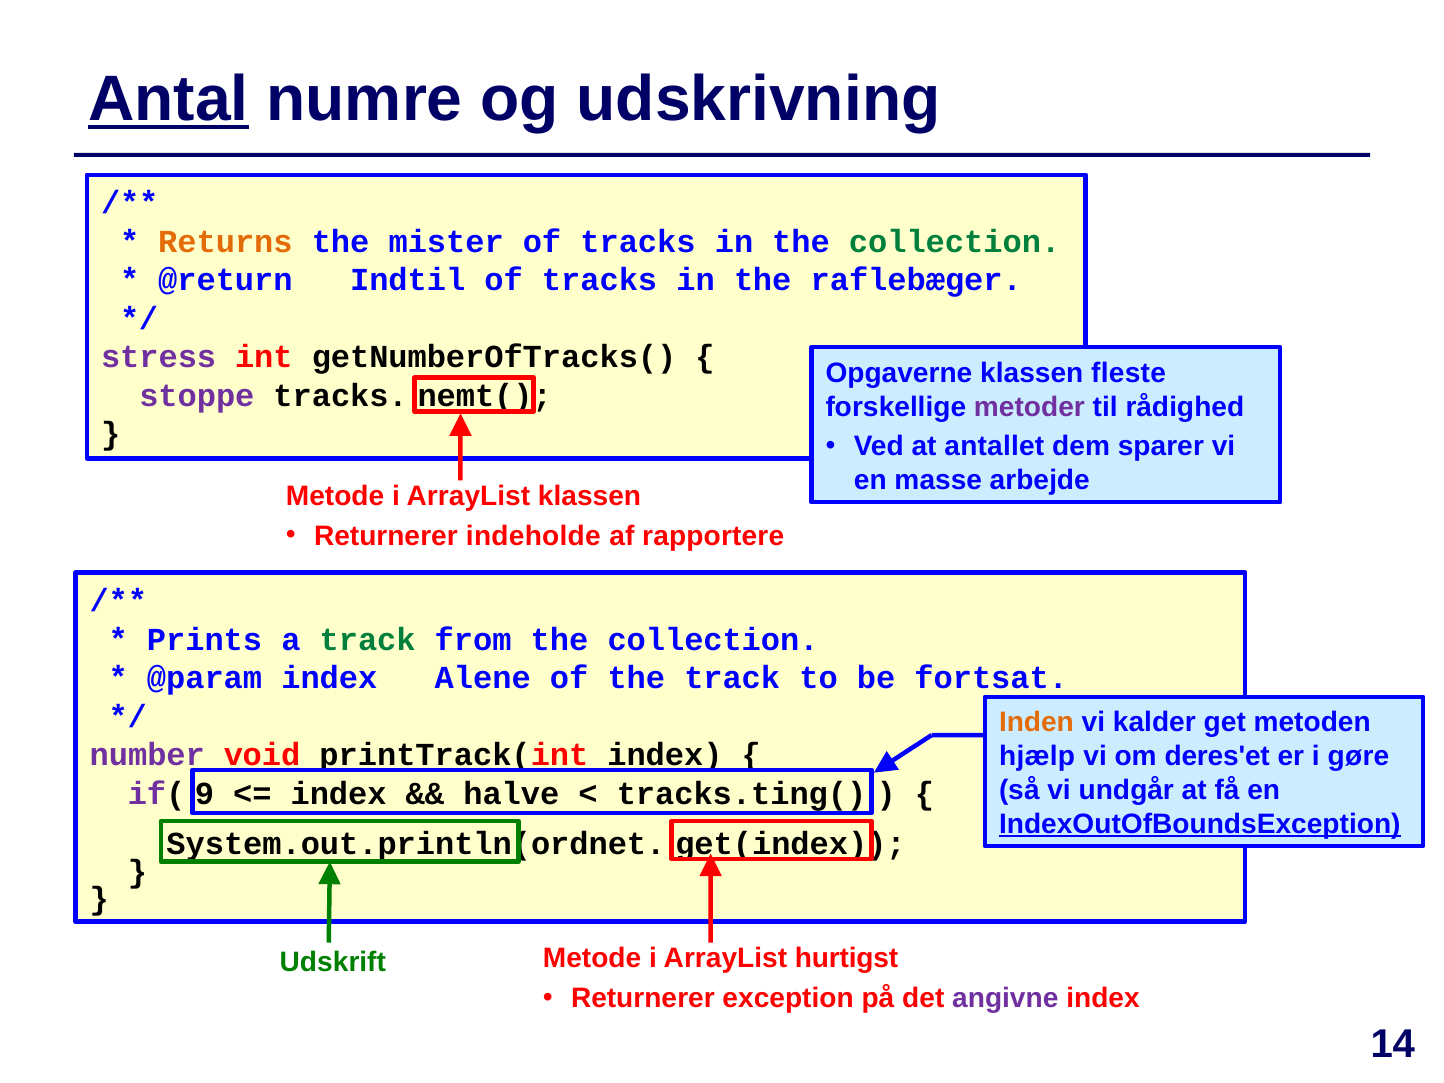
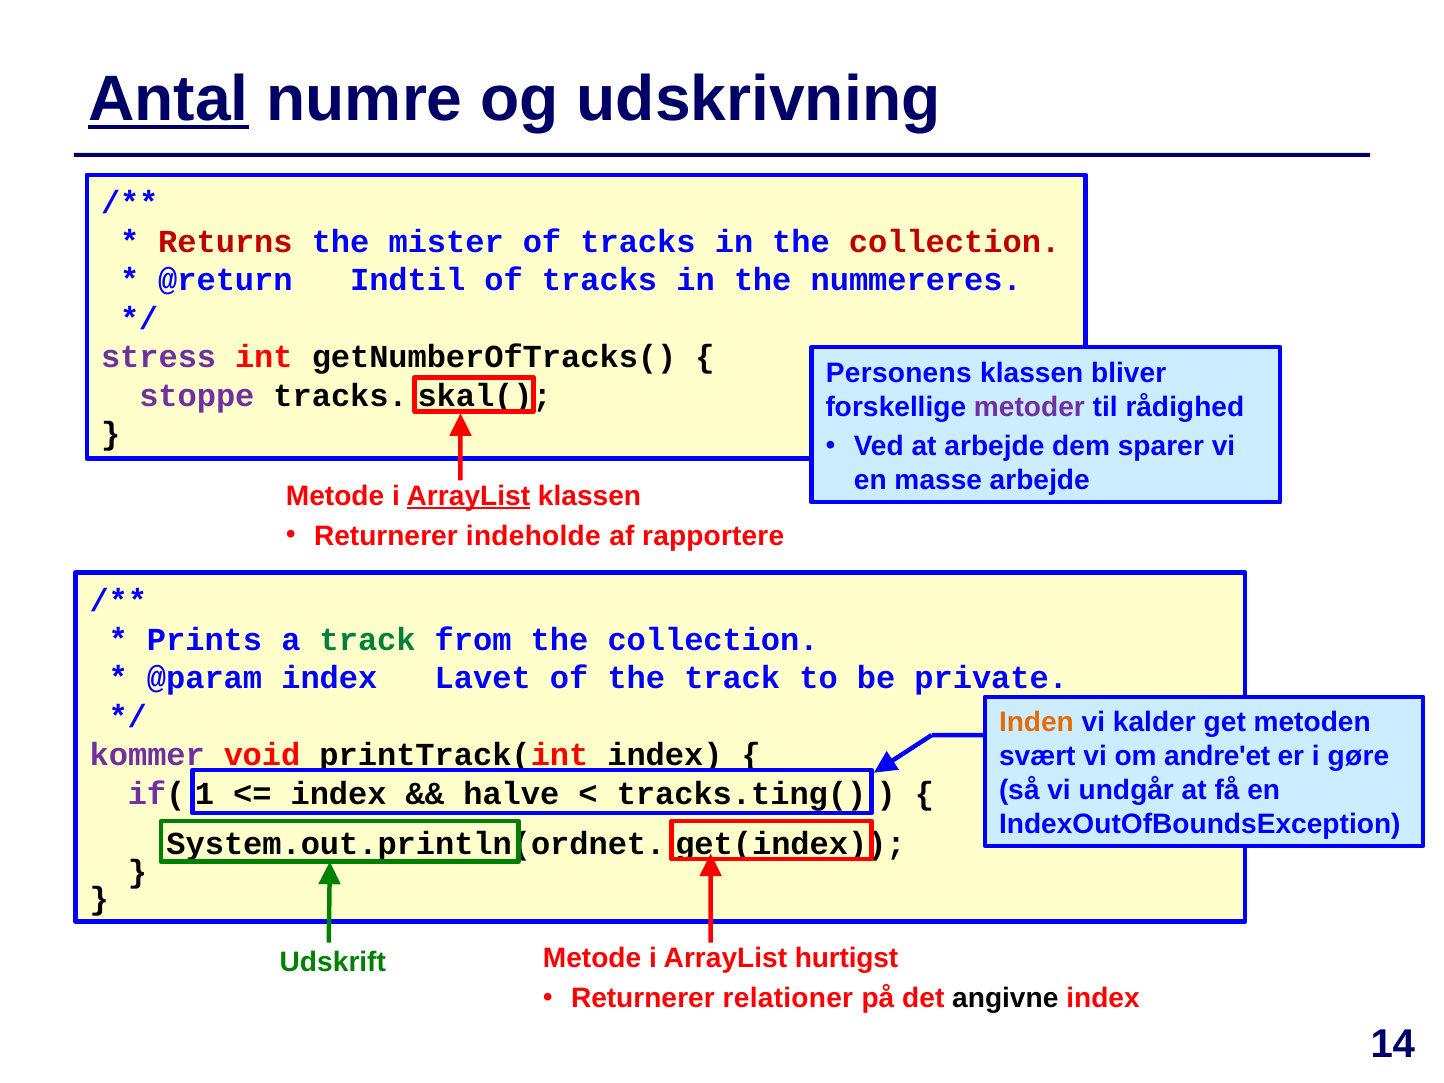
Returns colour: orange -> red
collection at (955, 242) colour: green -> red
raflebæger: raflebæger -> nummereres
Opgaverne: Opgaverne -> Personens
fleste: fleste -> bliver
nemt(: nemt( -> skal(
at antallet: antallet -> arbejde
ArrayList at (468, 496) underline: none -> present
Alene: Alene -> Lavet
fortsat: fortsat -> private
number: number -> kommer
hjælp: hjælp -> svært
deres'et: deres'et -> andre'et
9: 9 -> 1
IndexOutOfBoundsException underline: present -> none
exception: exception -> relationer
angivne colour: purple -> black
